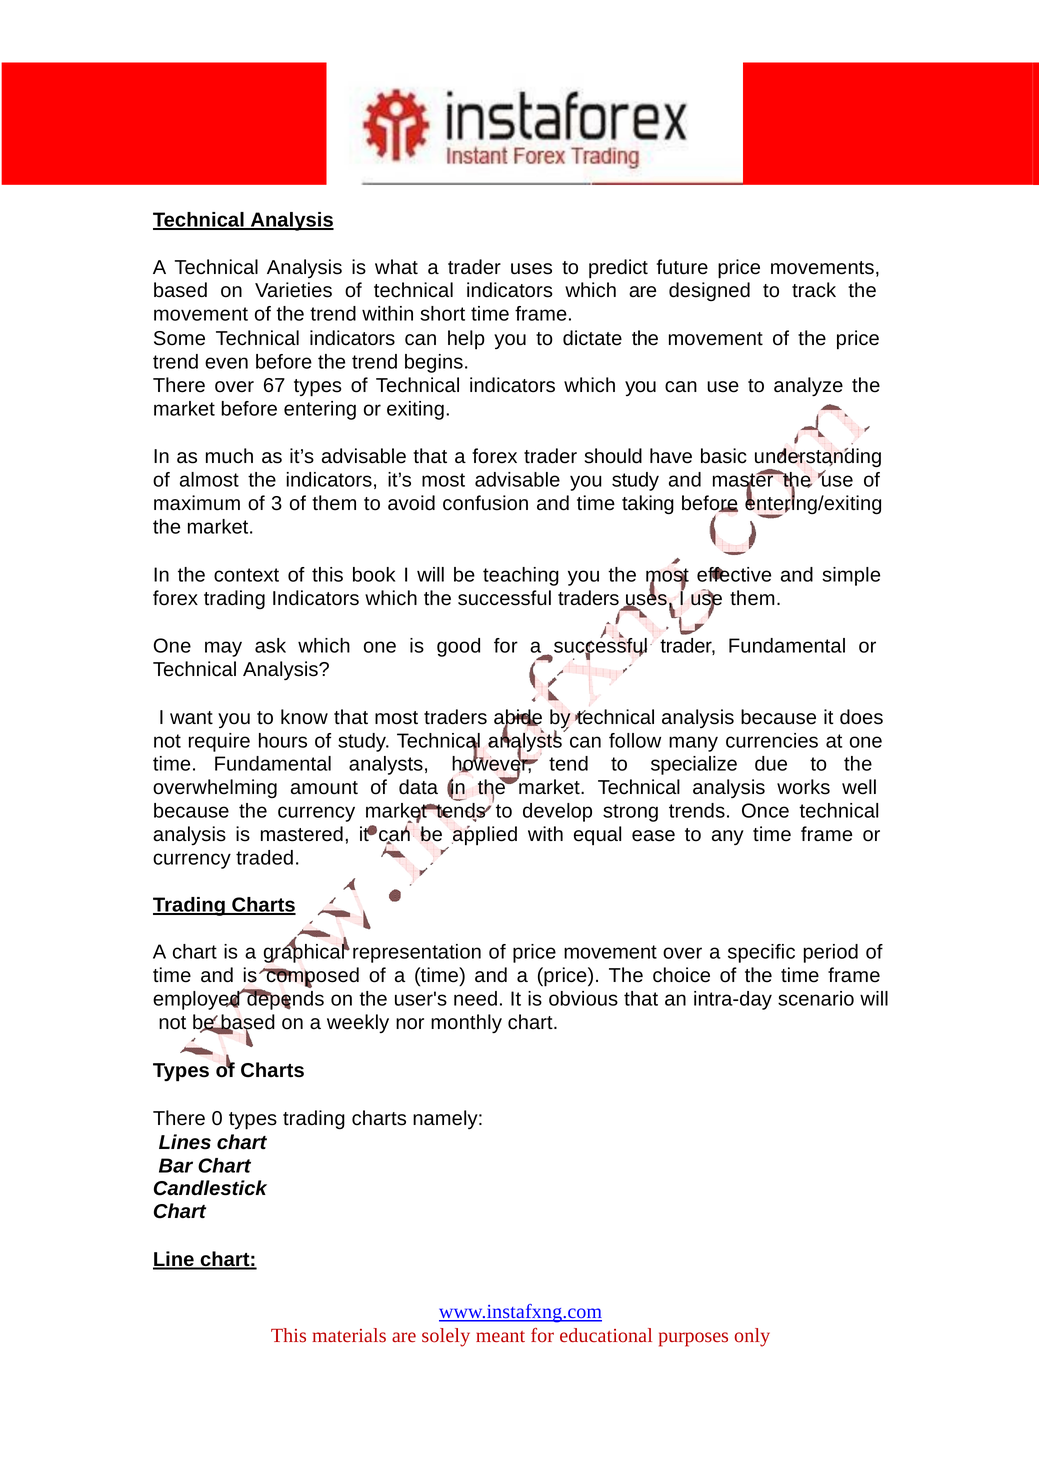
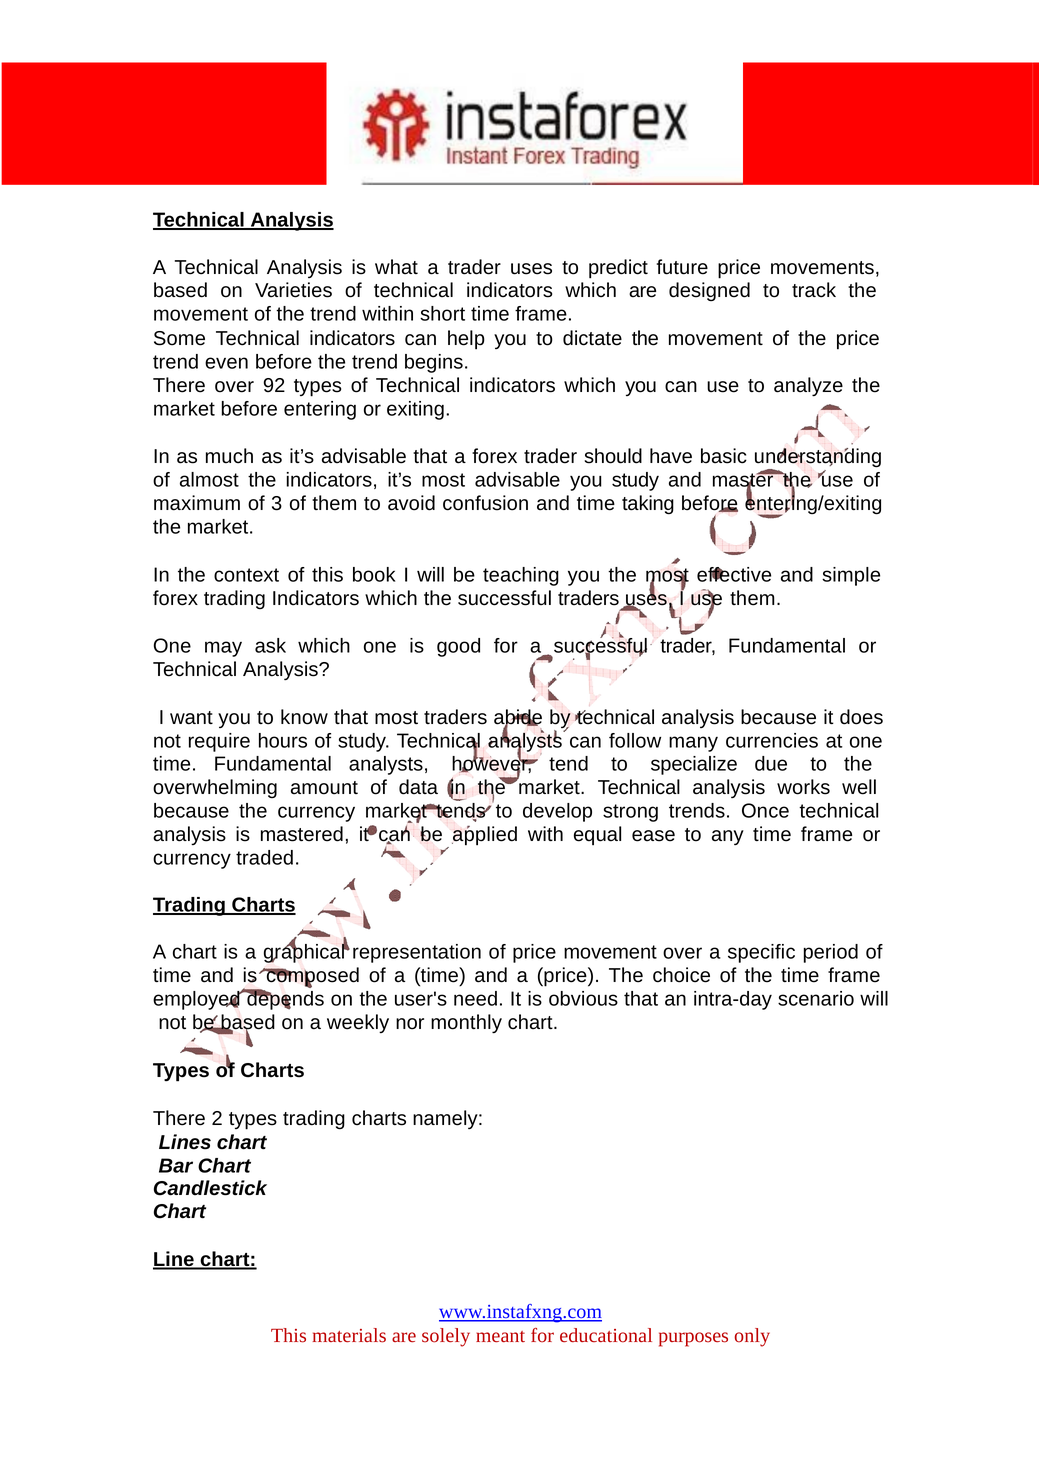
67: 67 -> 92
0: 0 -> 2
